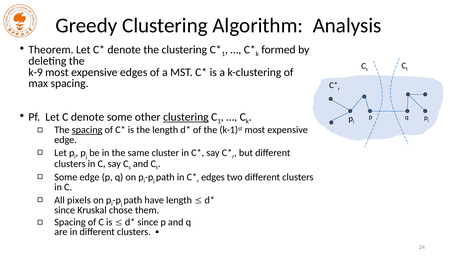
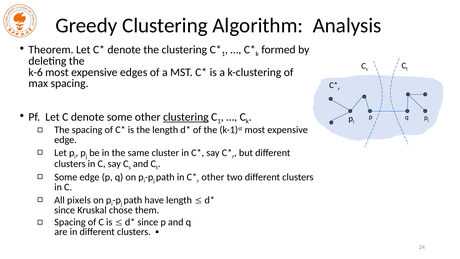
k-9: k-9 -> k-6
spacing at (87, 130) underline: present -> none
r edges: edges -> other
